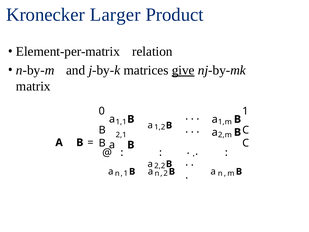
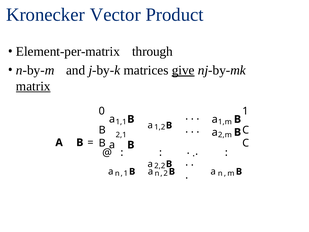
Larger: Larger -> Vector
relation: relation -> through
matrix underline: none -> present
